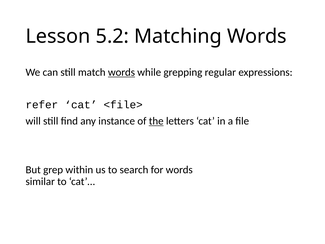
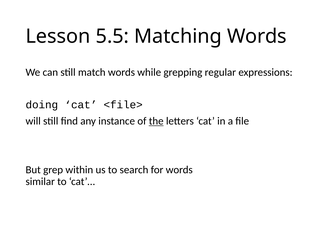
5.2: 5.2 -> 5.5
words at (121, 72) underline: present -> none
refer: refer -> doing
